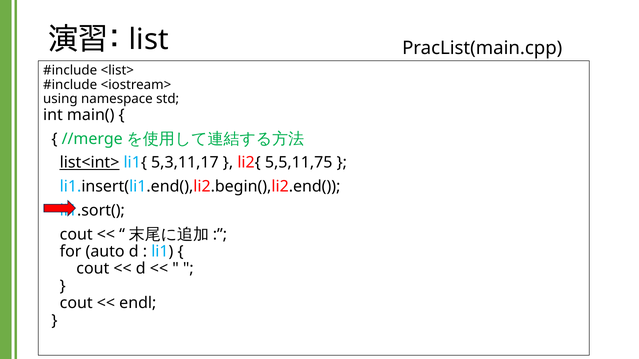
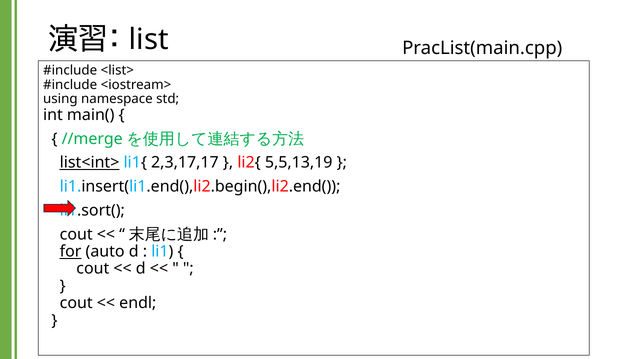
5,3,11,17: 5,3,11,17 -> 2,3,17,17
5,5,11,75: 5,5,11,75 -> 5,5,13,19
for underline: none -> present
